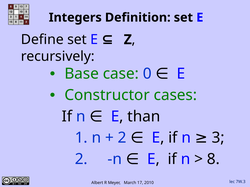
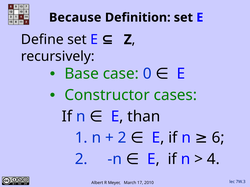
Integers: Integers -> Because
3: 3 -> 6
8: 8 -> 4
